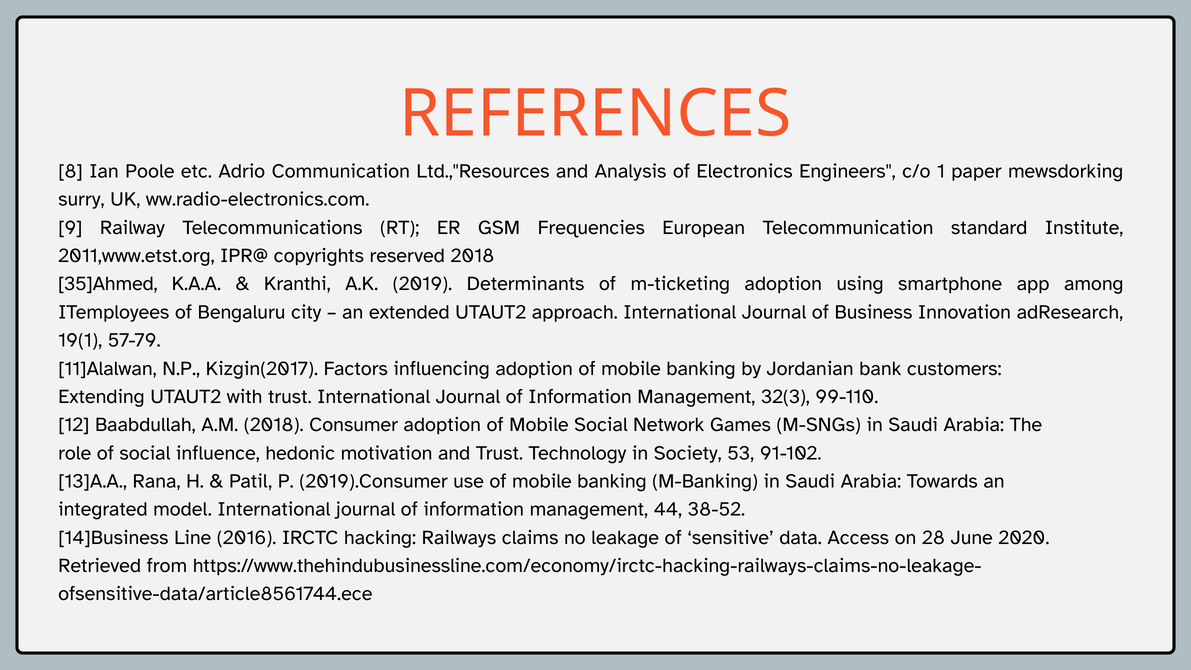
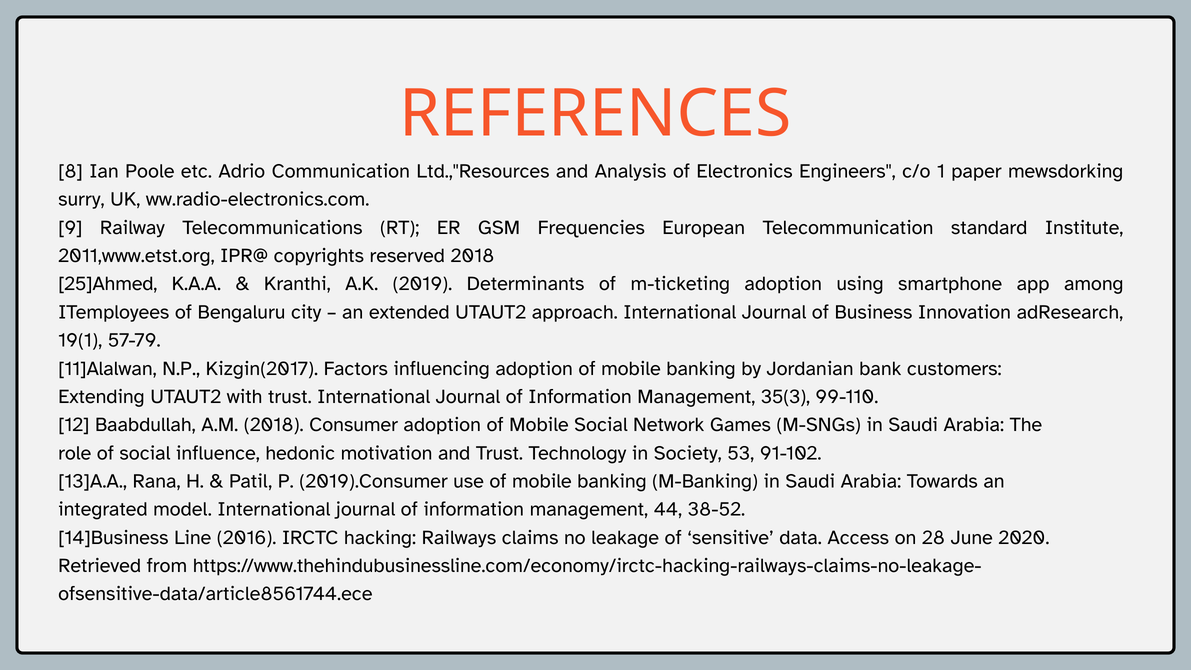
35]Ahmed: 35]Ahmed -> 25]Ahmed
32(3: 32(3 -> 35(3
